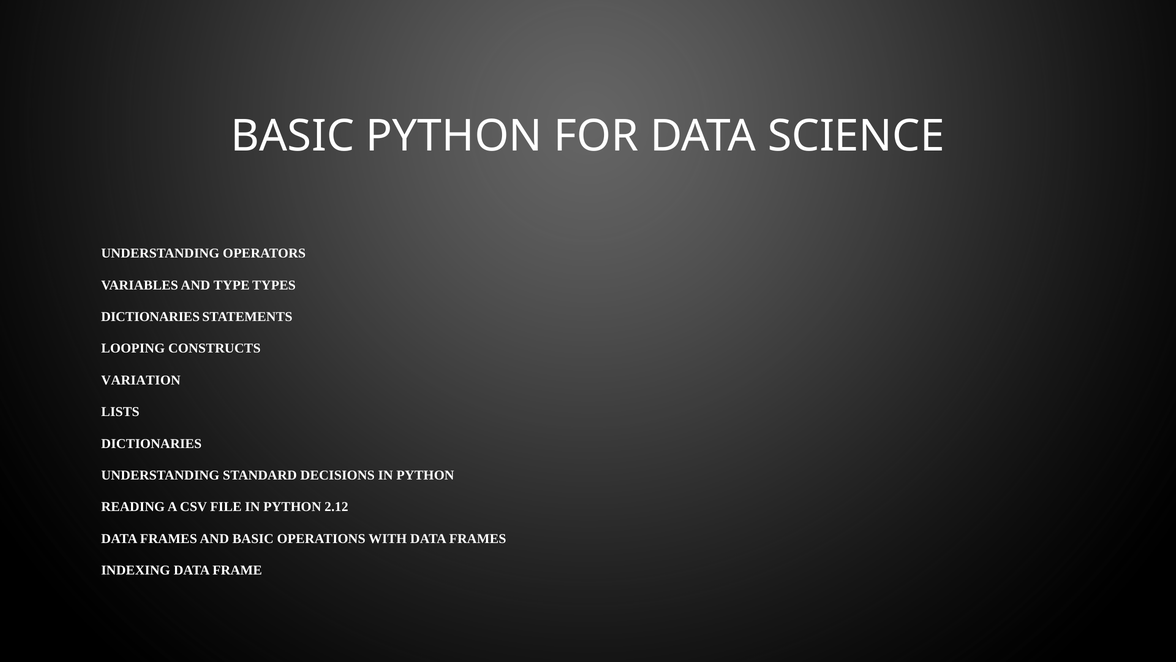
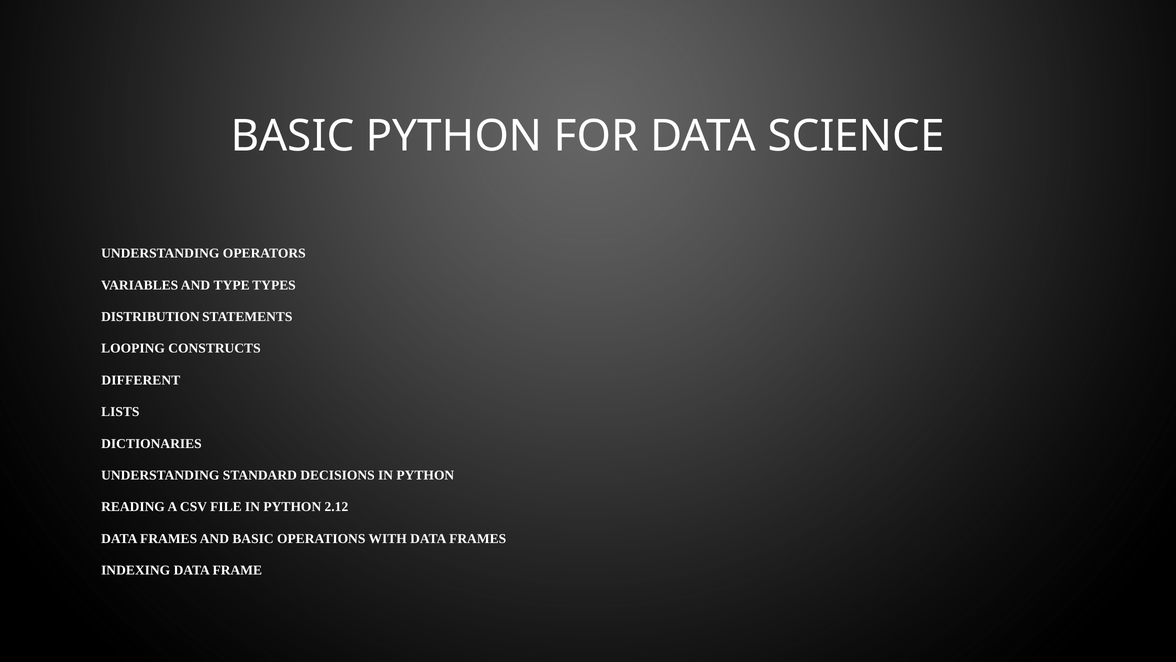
DICTIONARIES at (150, 317): DICTIONARIES -> DISTRIBUTION
VARIATION: VARIATION -> DIFFERENT
